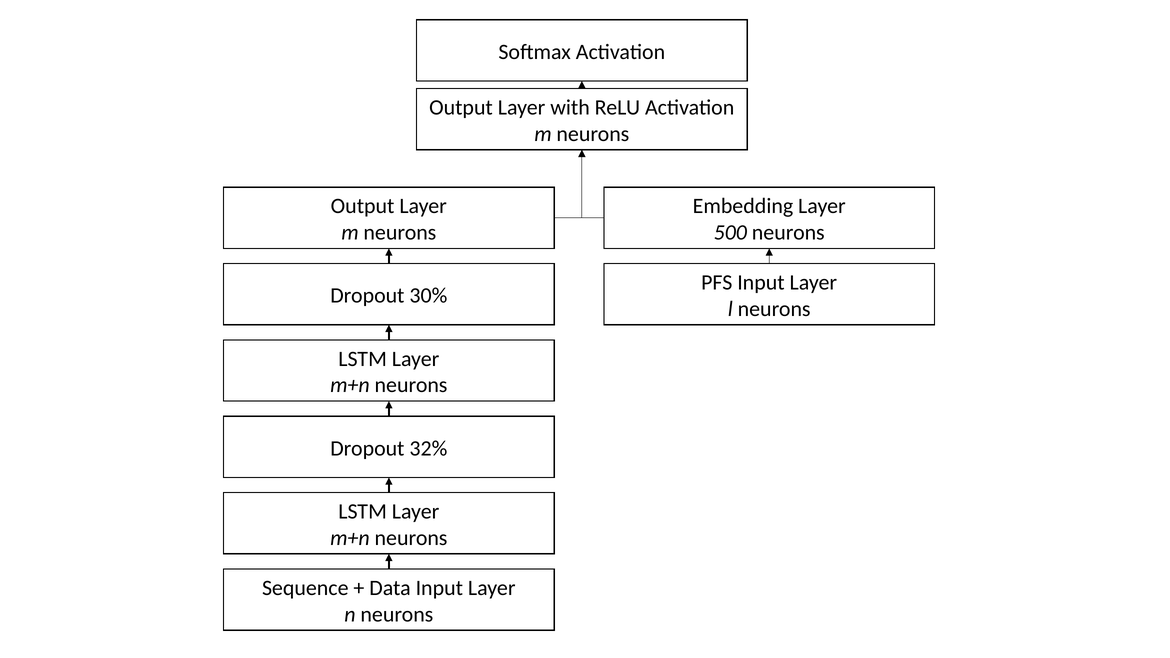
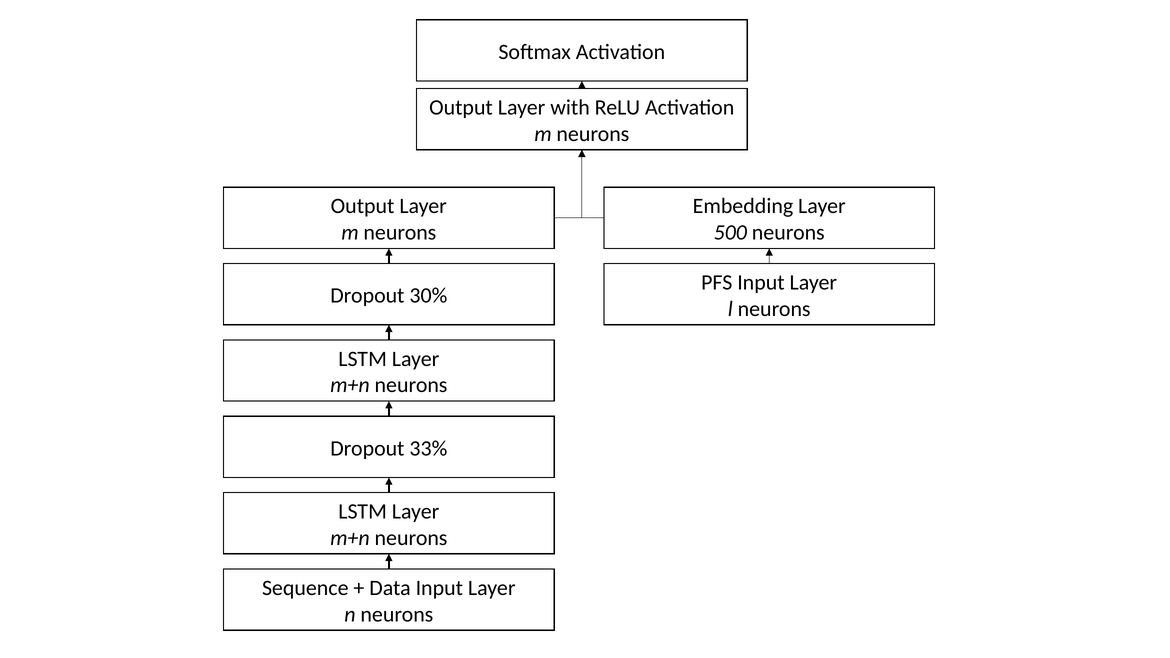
32%: 32% -> 33%
